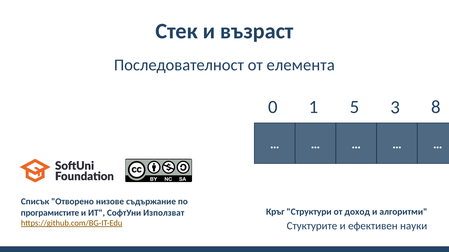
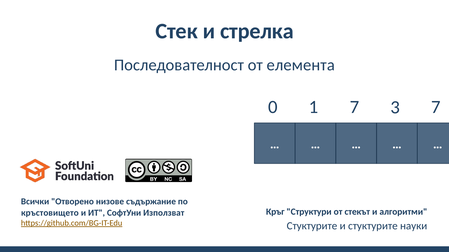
възраст: възраст -> стрелка
1 5: 5 -> 7
3 8: 8 -> 7
Списък: Списък -> Всички
доход: доход -> стекът
програмистите: програмистите -> кръстовището
и ефективен: ефективен -> стуктурите
